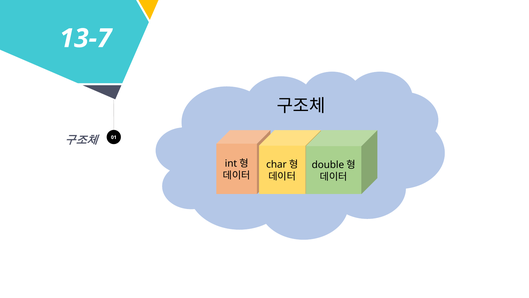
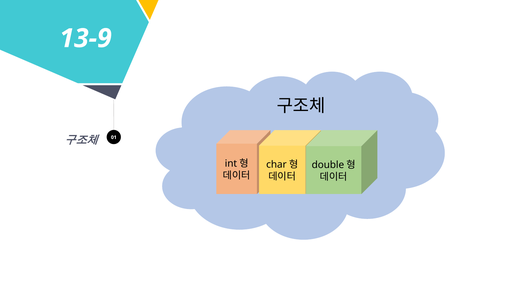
13-7: 13-7 -> 13-9
